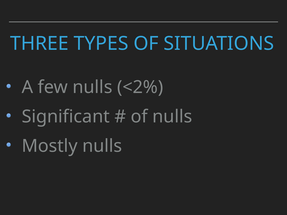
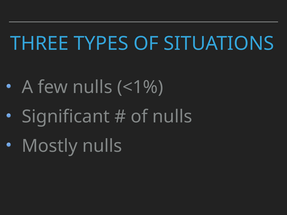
<2%: <2% -> <1%
